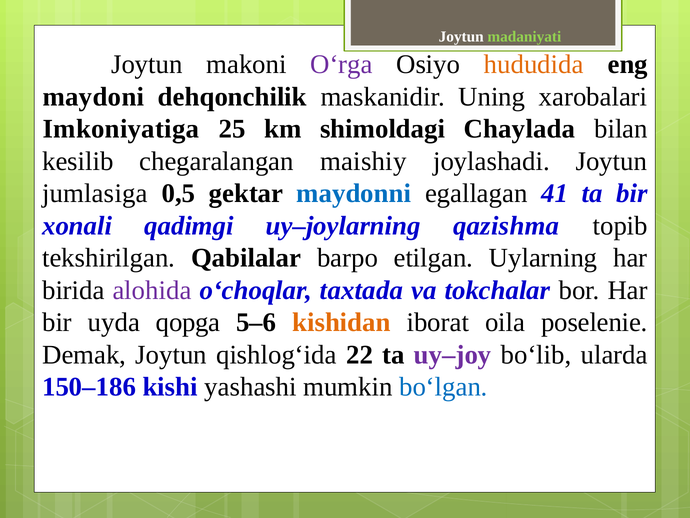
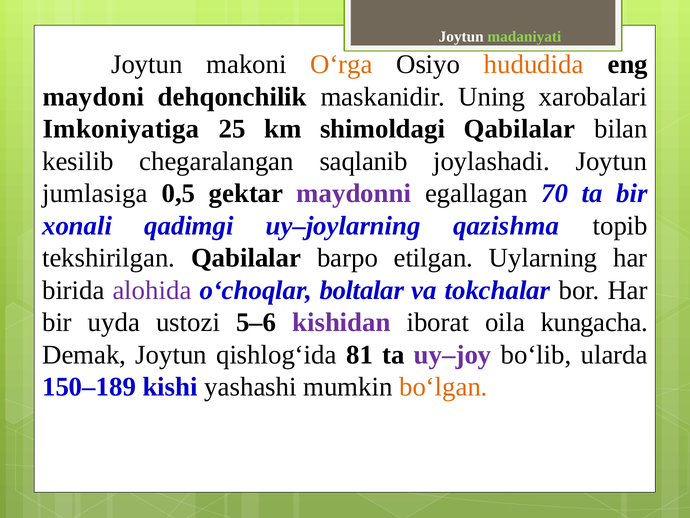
O‘rga colour: purple -> orange
shimoldagi Chaylada: Chaylada -> Qabilalar
maishiy: maishiy -> saqlanib
maydonni colour: blue -> purple
41: 41 -> 70
taxtada: taxtada -> boltalar
qopga: qopga -> ustozi
kishidan colour: orange -> purple
poselenie: poselenie -> kungacha
22: 22 -> 81
150–186: 150–186 -> 150–189
bo‘lgan colour: blue -> orange
